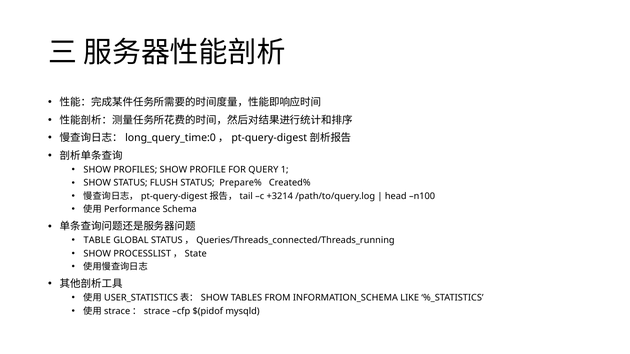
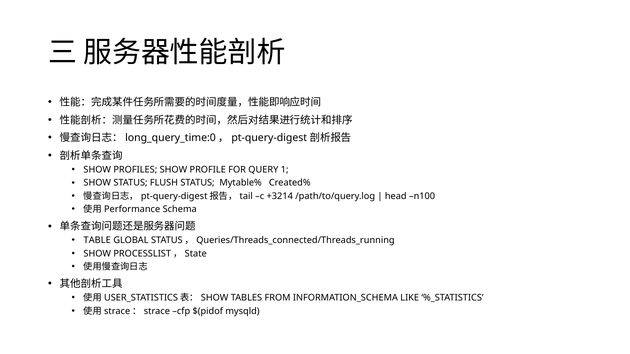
Prepare%: Prepare% -> Mytable%
